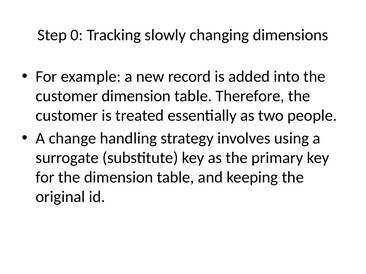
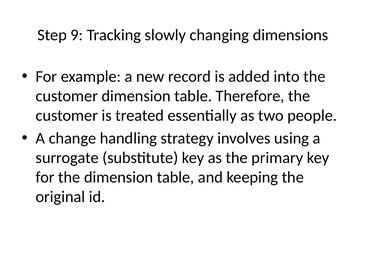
0: 0 -> 9
